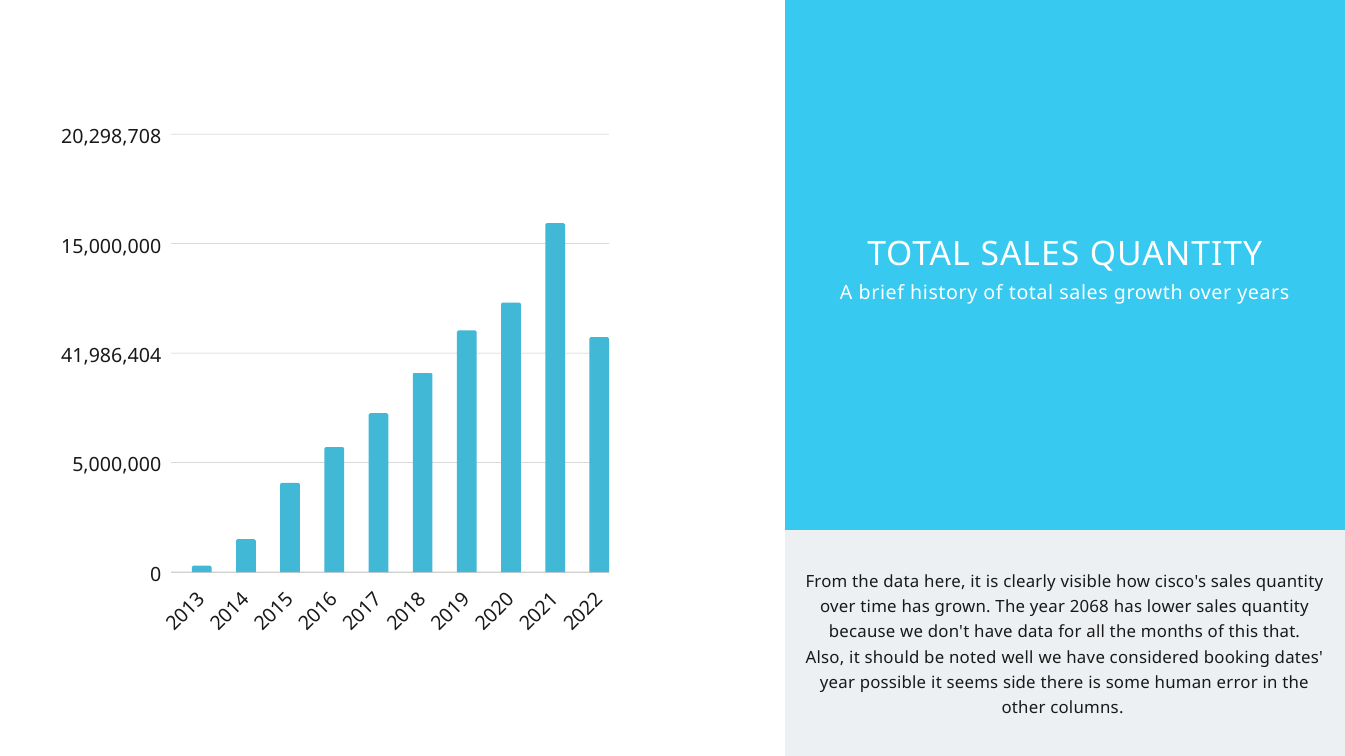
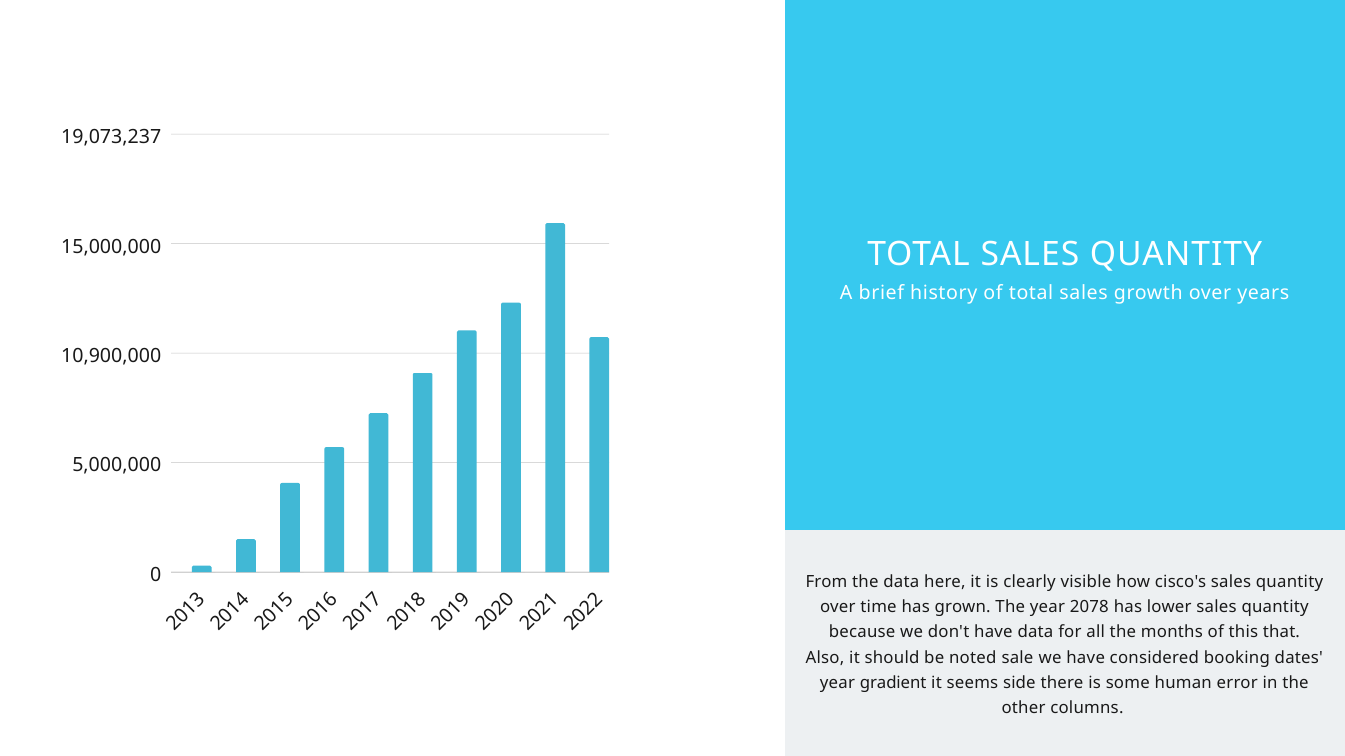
20,298,708: 20,298,708 -> 19,073,237
41,986,404: 41,986,404 -> 10,900,000
2068: 2068 -> 2078
well: well -> sale
possible: possible -> gradient
